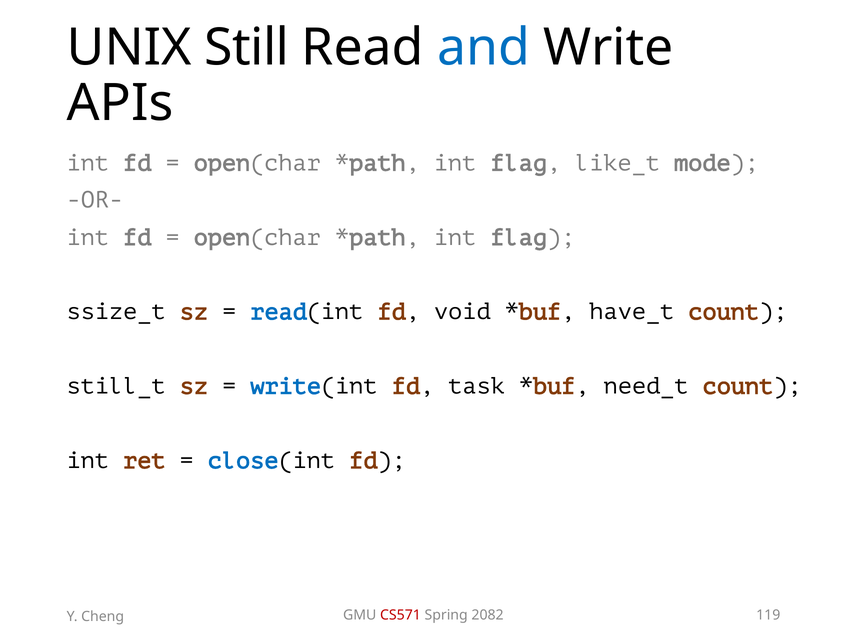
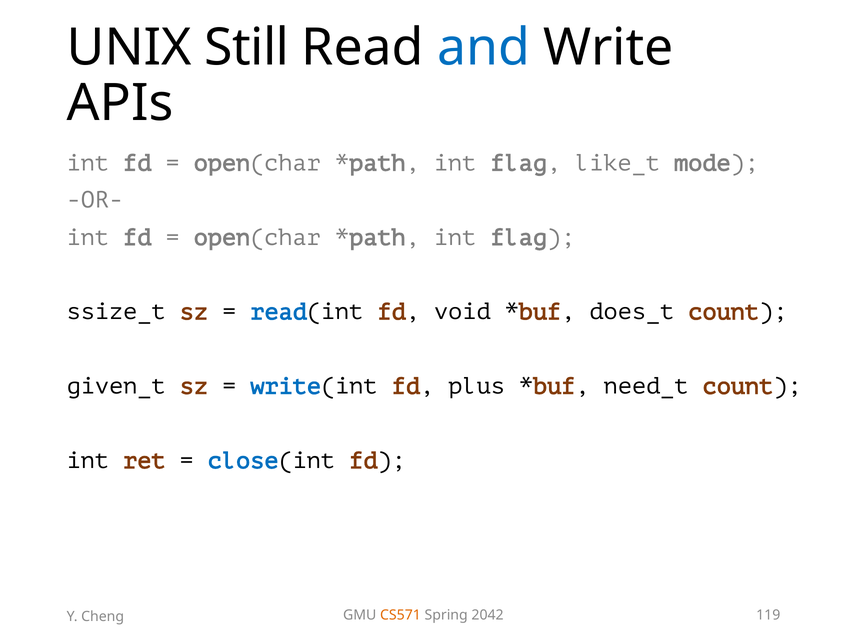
have_t: have_t -> does_t
still_t: still_t -> given_t
task: task -> plus
CS571 colour: red -> orange
2082: 2082 -> 2042
